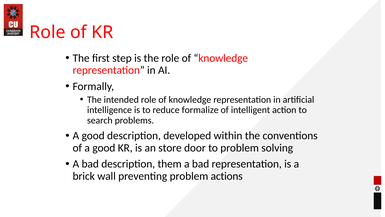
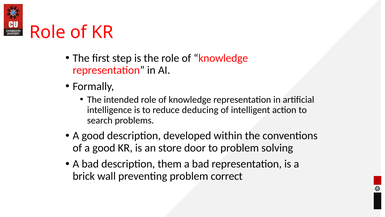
formalize: formalize -> deducing
actions: actions -> correct
